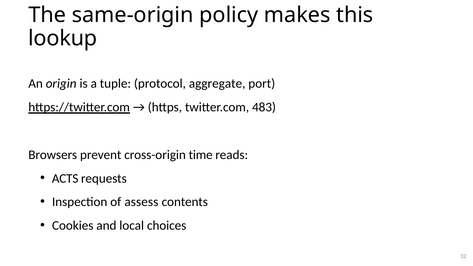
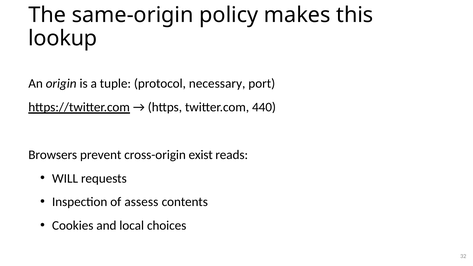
aggregate: aggregate -> necessary
483: 483 -> 440
time: time -> exist
ACTS: ACTS -> WILL
